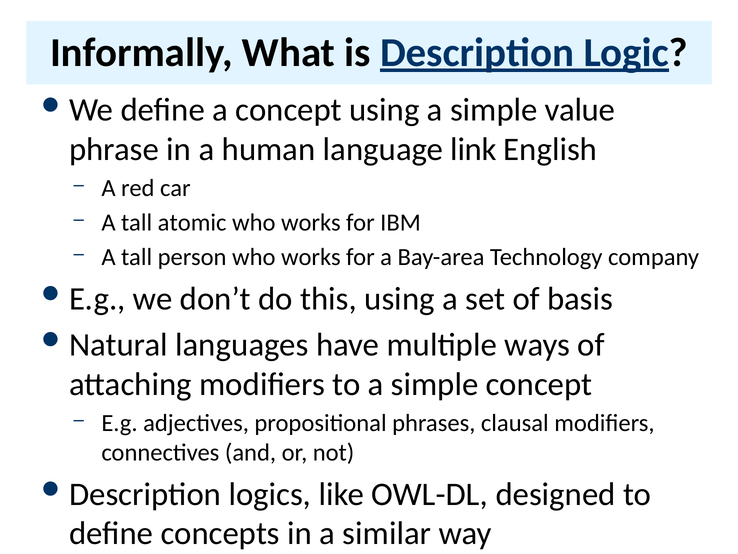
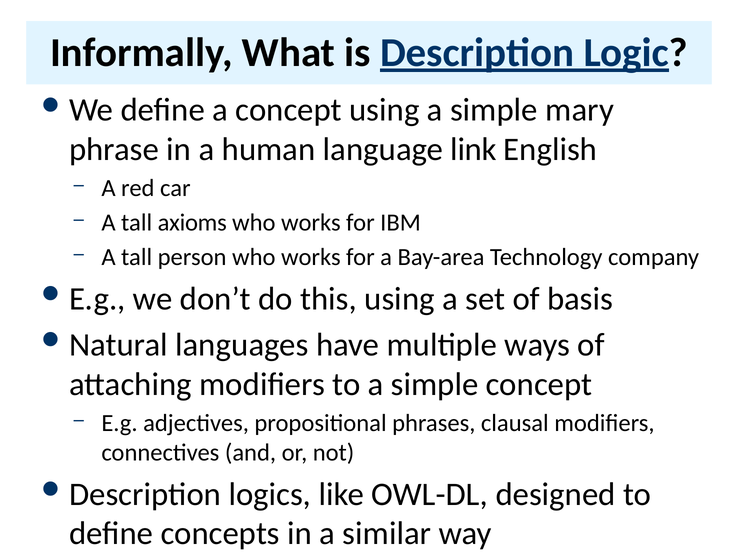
value: value -> mary
atomic: atomic -> axioms
